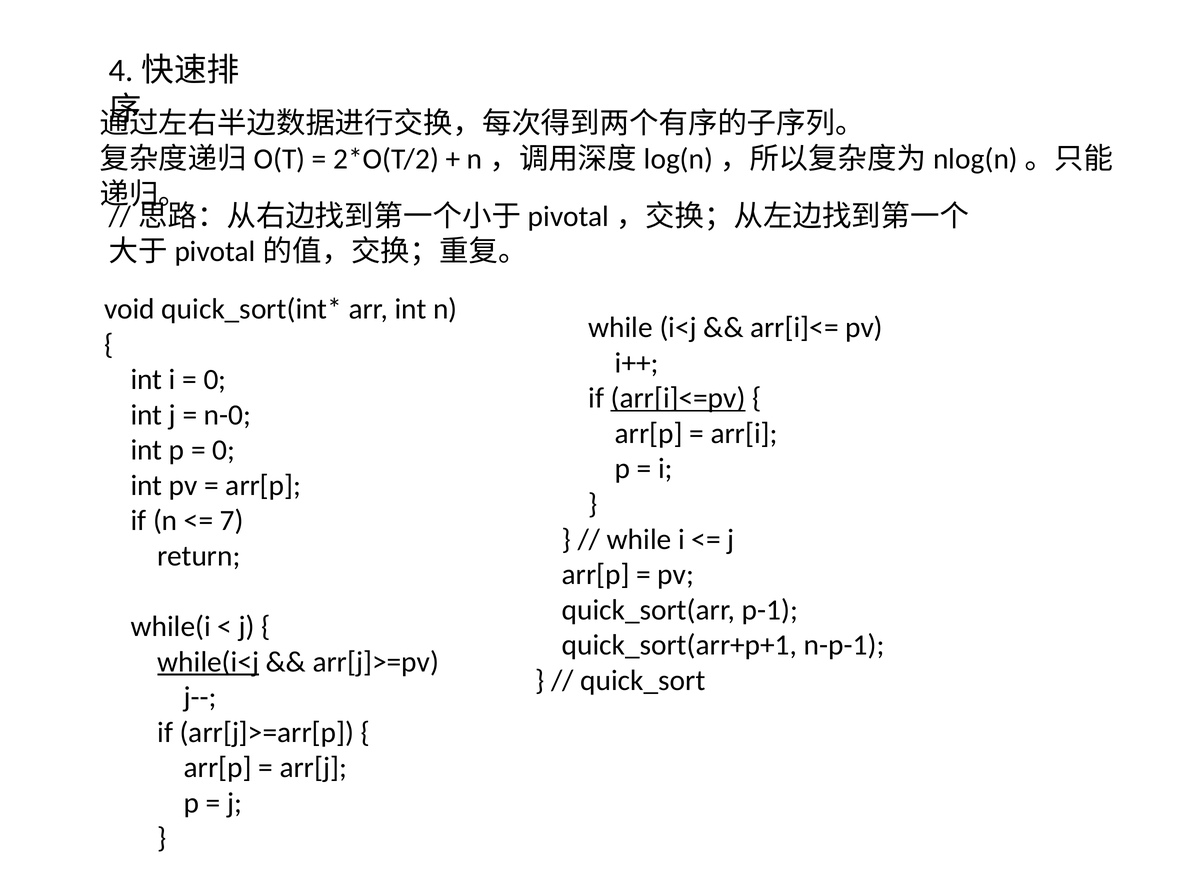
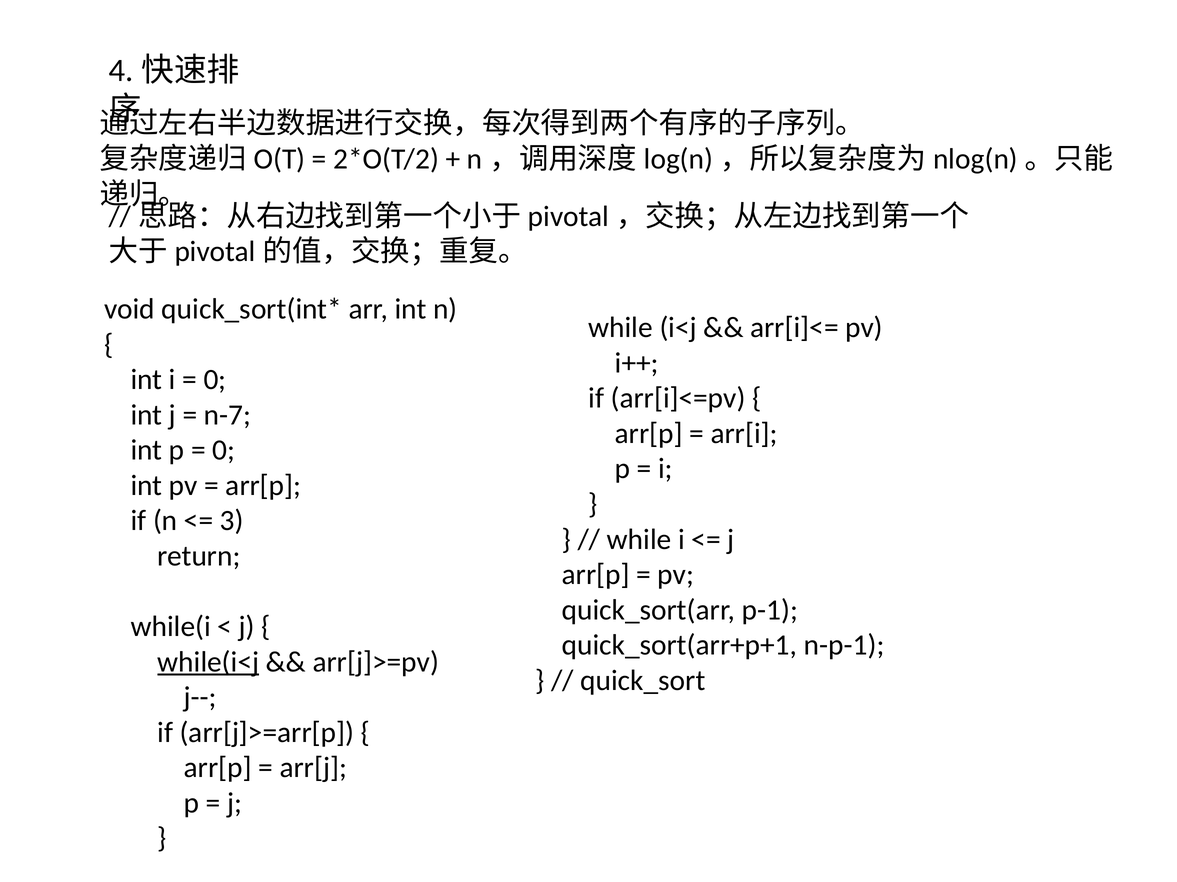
arr[i]<=pv underline: present -> none
n-0: n-0 -> n-7
7: 7 -> 3
